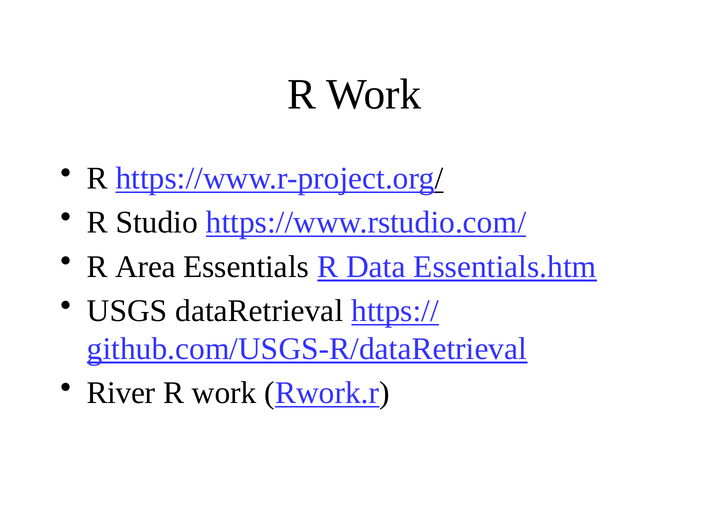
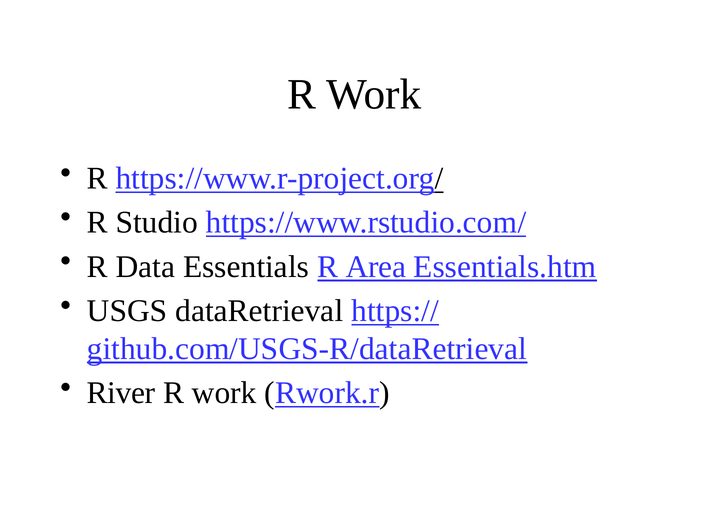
Area: Area -> Data
Data: Data -> Area
